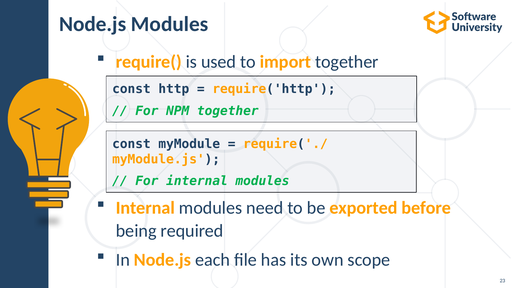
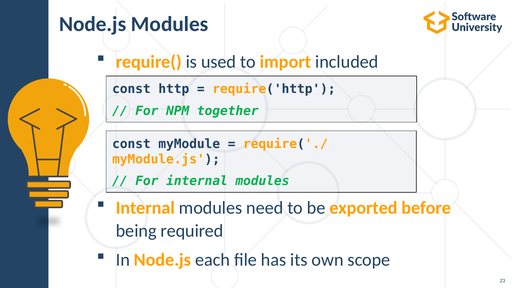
import together: together -> included
